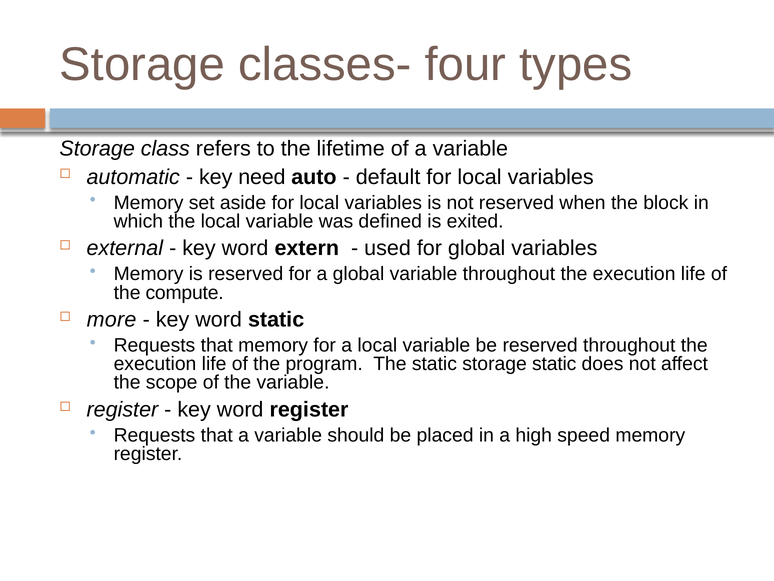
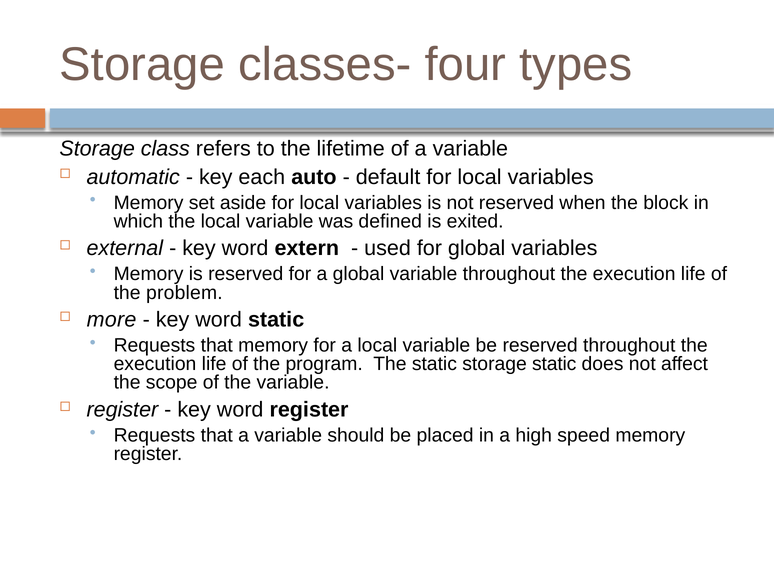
need: need -> each
compute: compute -> problem
